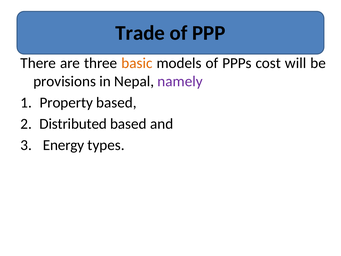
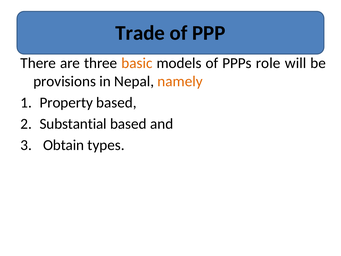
cost: cost -> role
namely colour: purple -> orange
Distributed: Distributed -> Substantial
Energy: Energy -> Obtain
